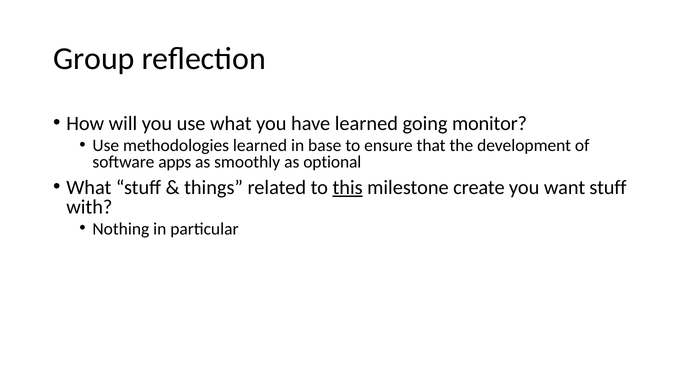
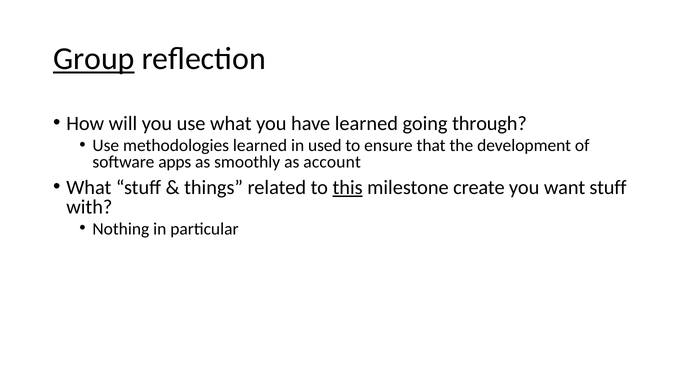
Group underline: none -> present
monitor: monitor -> through
base: base -> used
optional: optional -> account
